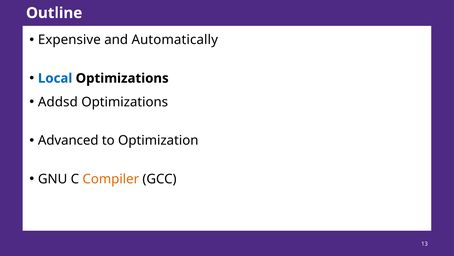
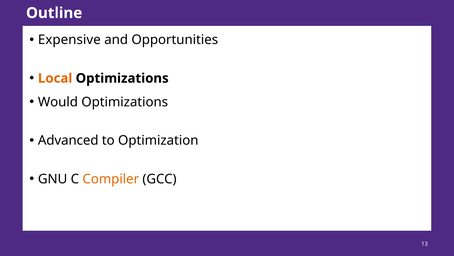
Automatically: Automatically -> Opportunities
Local colour: blue -> orange
Addsd: Addsd -> Would
